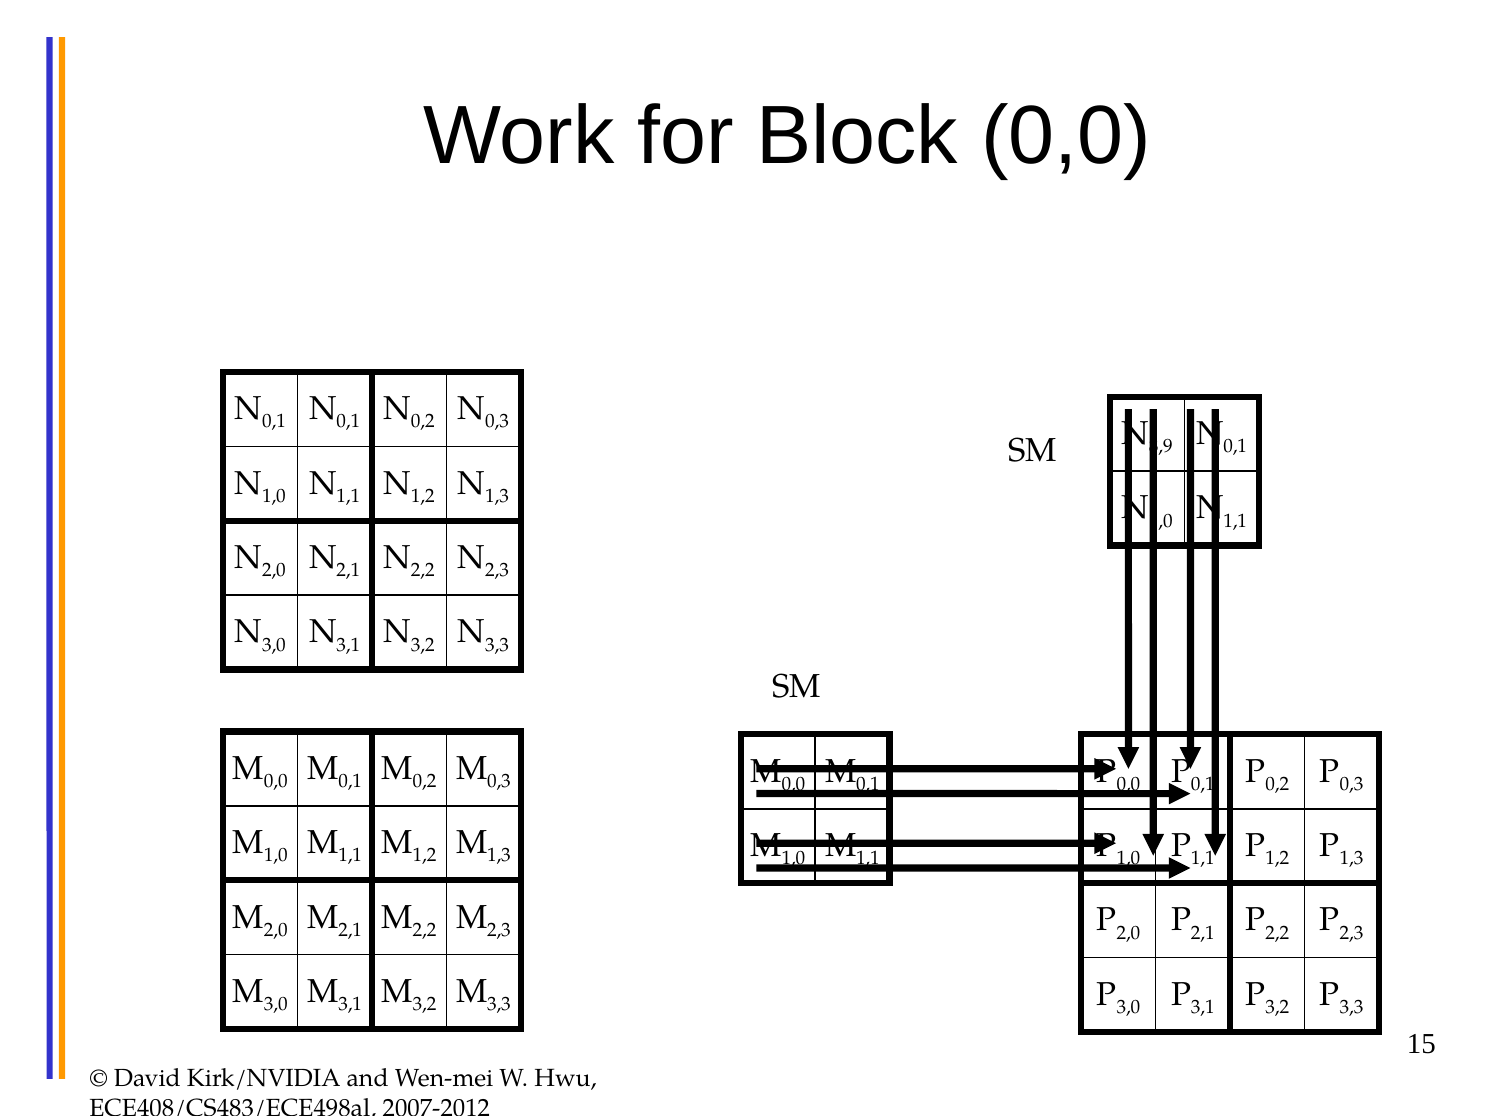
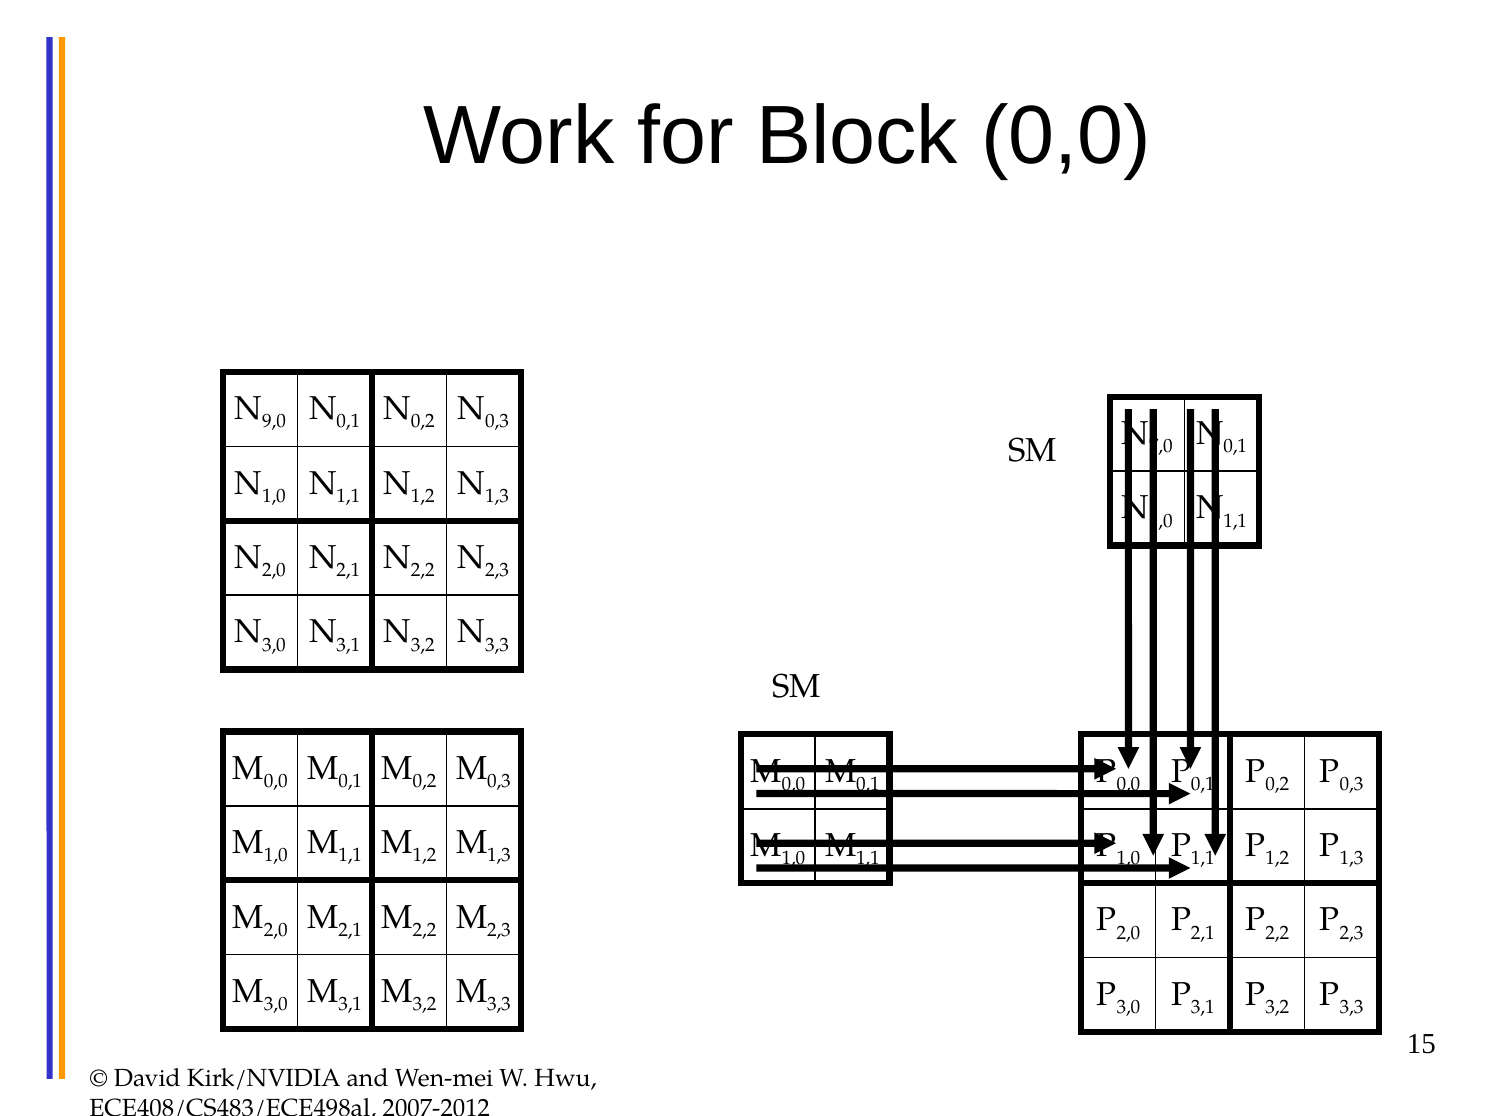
0,1 at (274, 422): 0,1 -> 9,0
8,9: 8,9 -> 7,0
